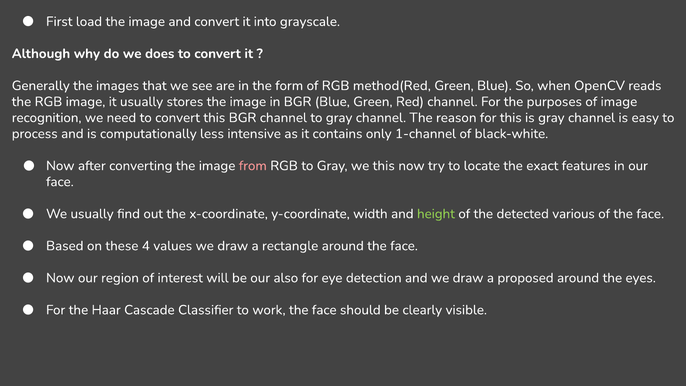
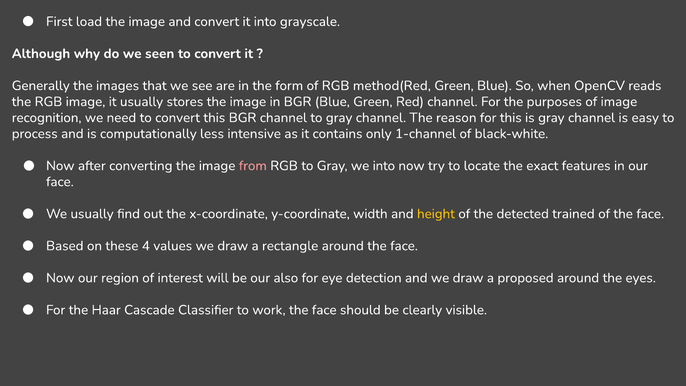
does: does -> seen
we this: this -> into
height colour: light green -> yellow
various: various -> trained
